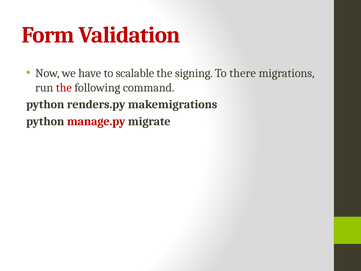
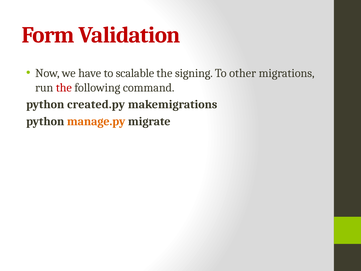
there: there -> other
renders.py: renders.py -> created.py
manage.py colour: red -> orange
